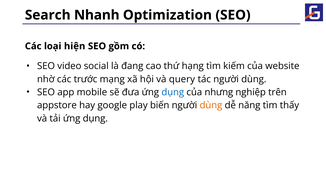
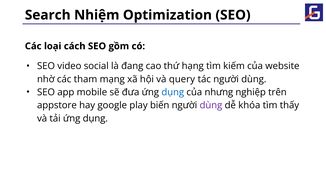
Nhanh: Nhanh -> Nhiệm
hiện: hiện -> cách
trước: trước -> tham
dùng at (211, 106) colour: orange -> purple
năng: năng -> khóa
